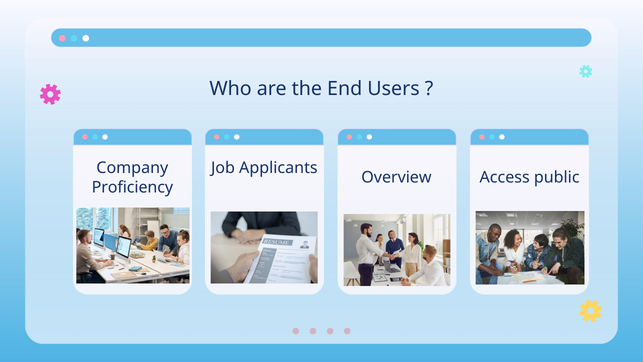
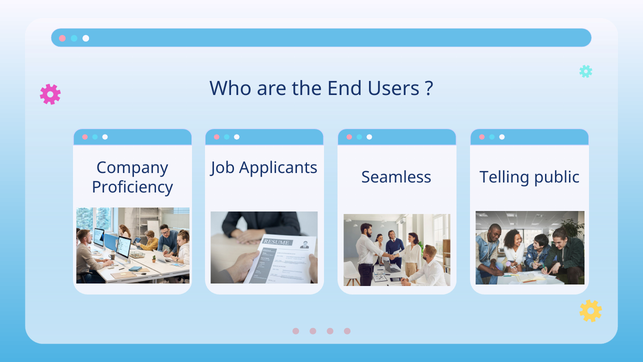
Overview: Overview -> Seamless
Access: Access -> Telling
